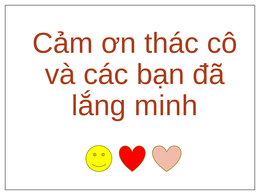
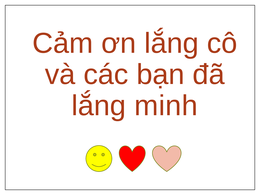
ơn thác: thác -> lắng
